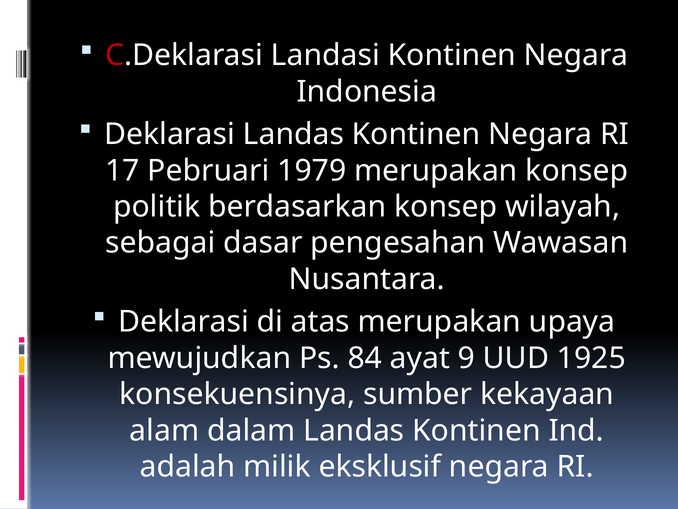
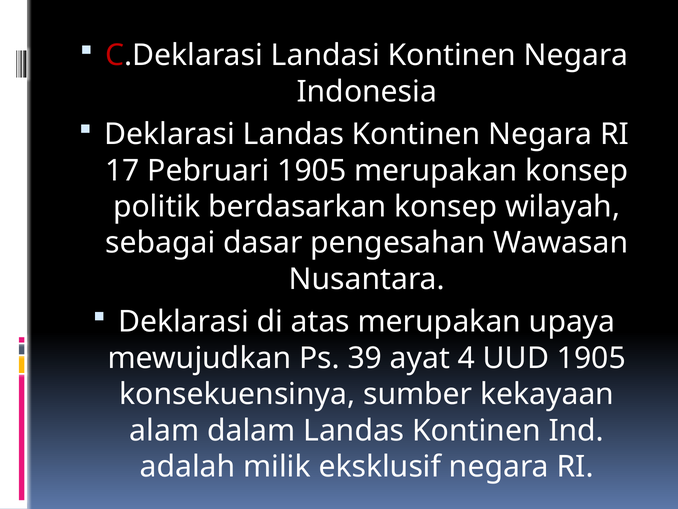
Pebruari 1979: 1979 -> 1905
84: 84 -> 39
9: 9 -> 4
UUD 1925: 1925 -> 1905
